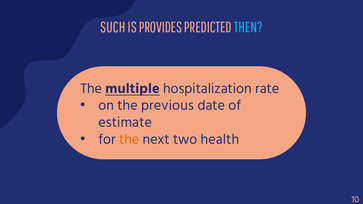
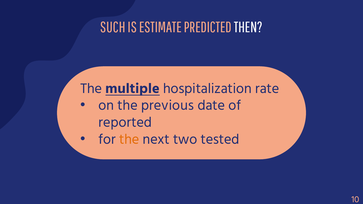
PROVIDES: PROVIDES -> ESTIMATE
THEN colour: light blue -> white
estimate: estimate -> reported
health: health -> tested
